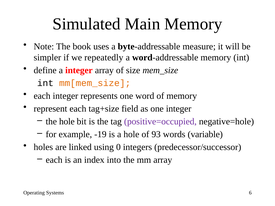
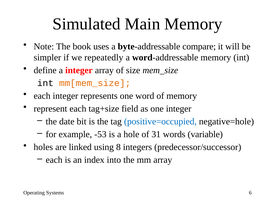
measure: measure -> compare
the hole: hole -> date
positive=occupied colour: purple -> blue
-19: -19 -> -53
93: 93 -> 31
0: 0 -> 8
